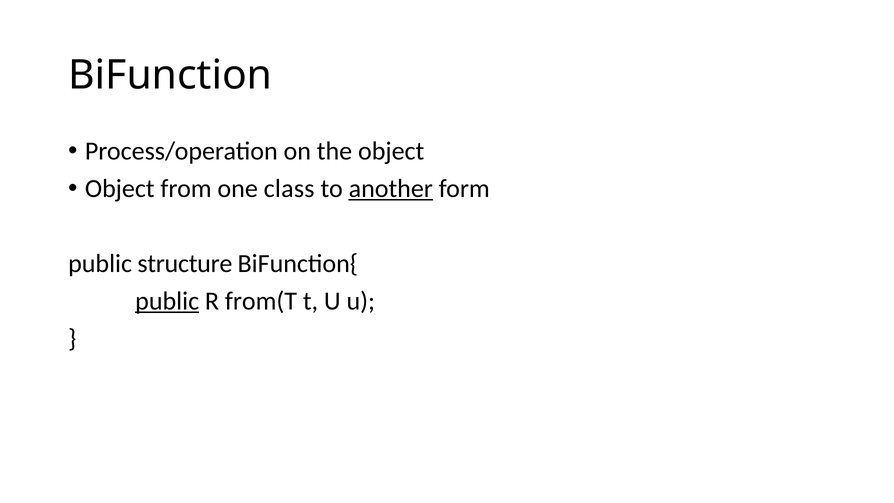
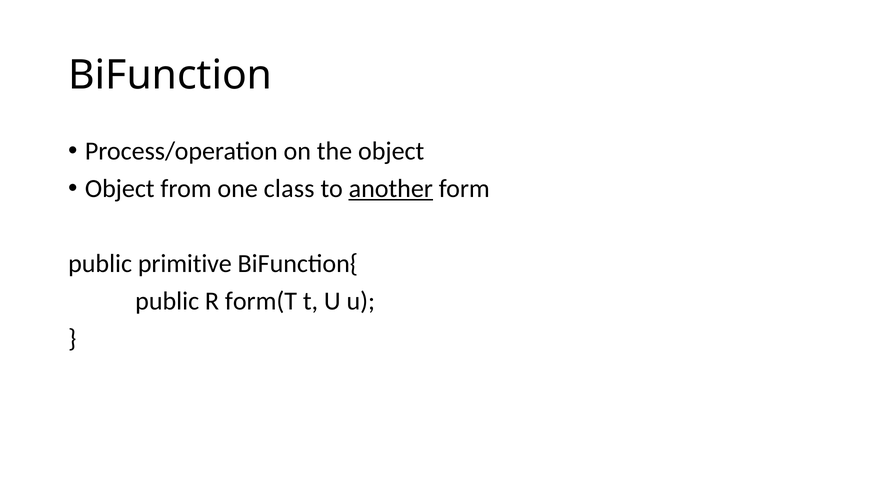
structure: structure -> primitive
public at (167, 301) underline: present -> none
from(T: from(T -> form(T
